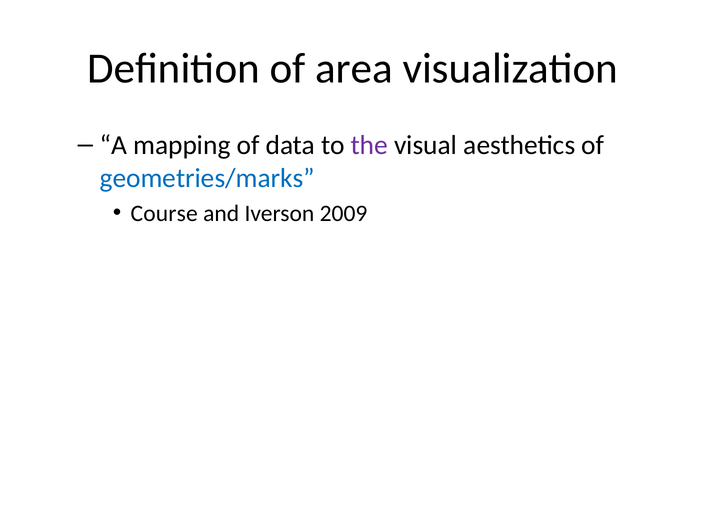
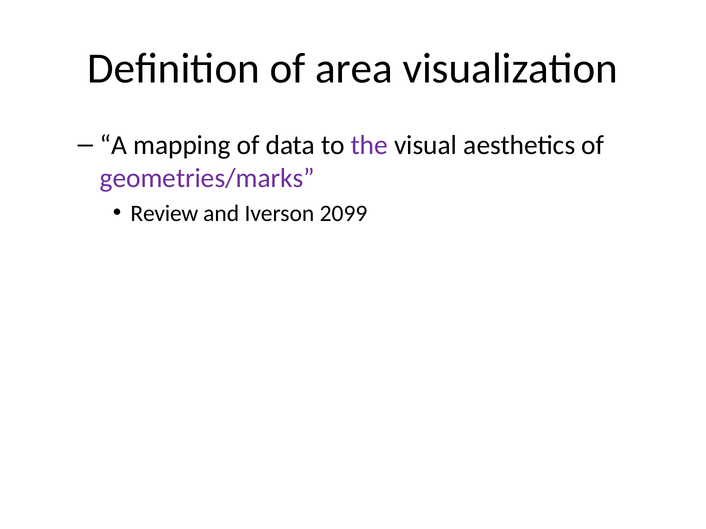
geometries/marks colour: blue -> purple
Course: Course -> Review
2009: 2009 -> 2099
